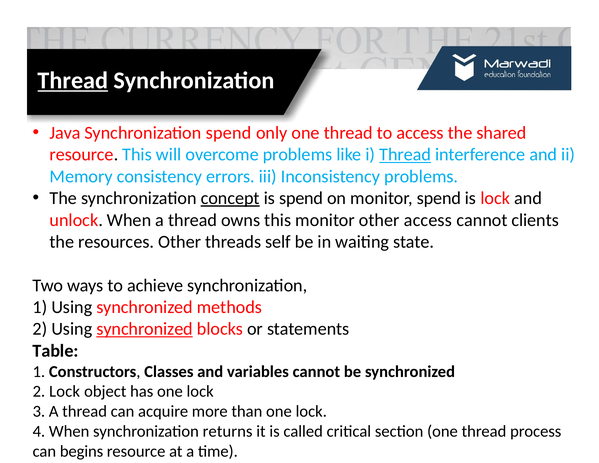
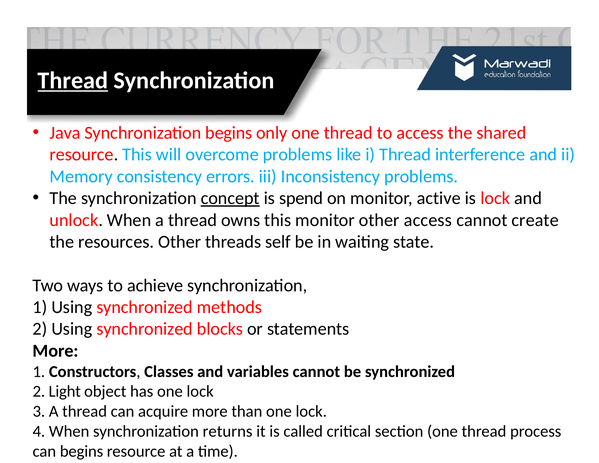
Synchronization spend: spend -> begins
Thread at (405, 155) underline: present -> none
monitor spend: spend -> active
clients: clients -> create
synchronized at (145, 329) underline: present -> none
Table at (55, 351): Table -> More
2 Lock: Lock -> Light
